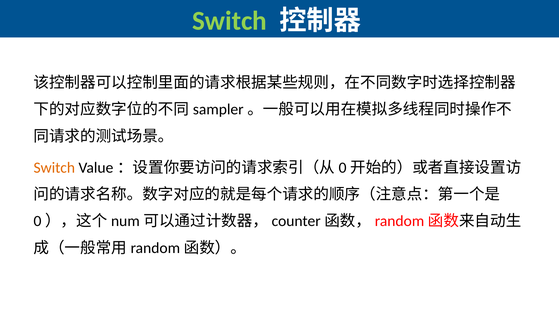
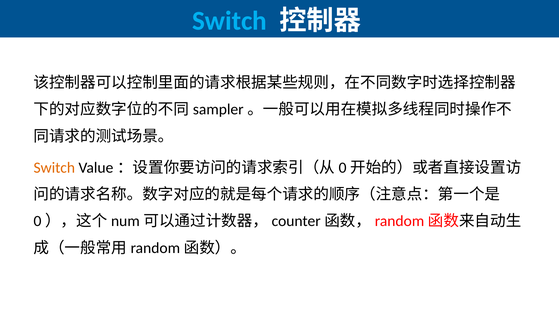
Switch at (230, 21) colour: light green -> light blue
